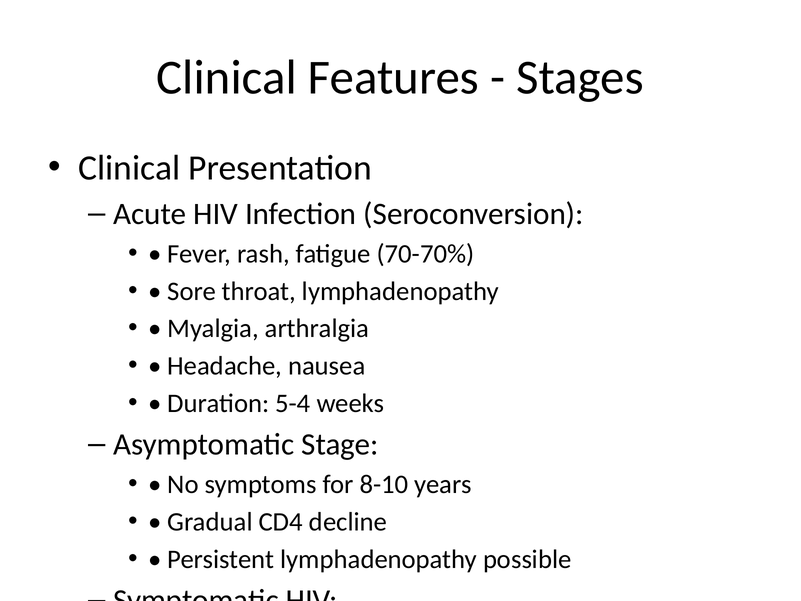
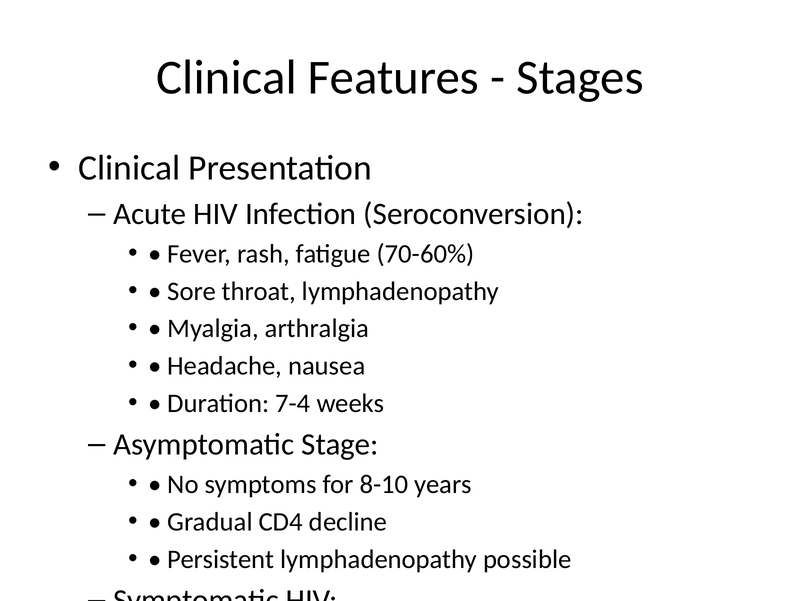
70-70%: 70-70% -> 70-60%
5-4: 5-4 -> 7-4
